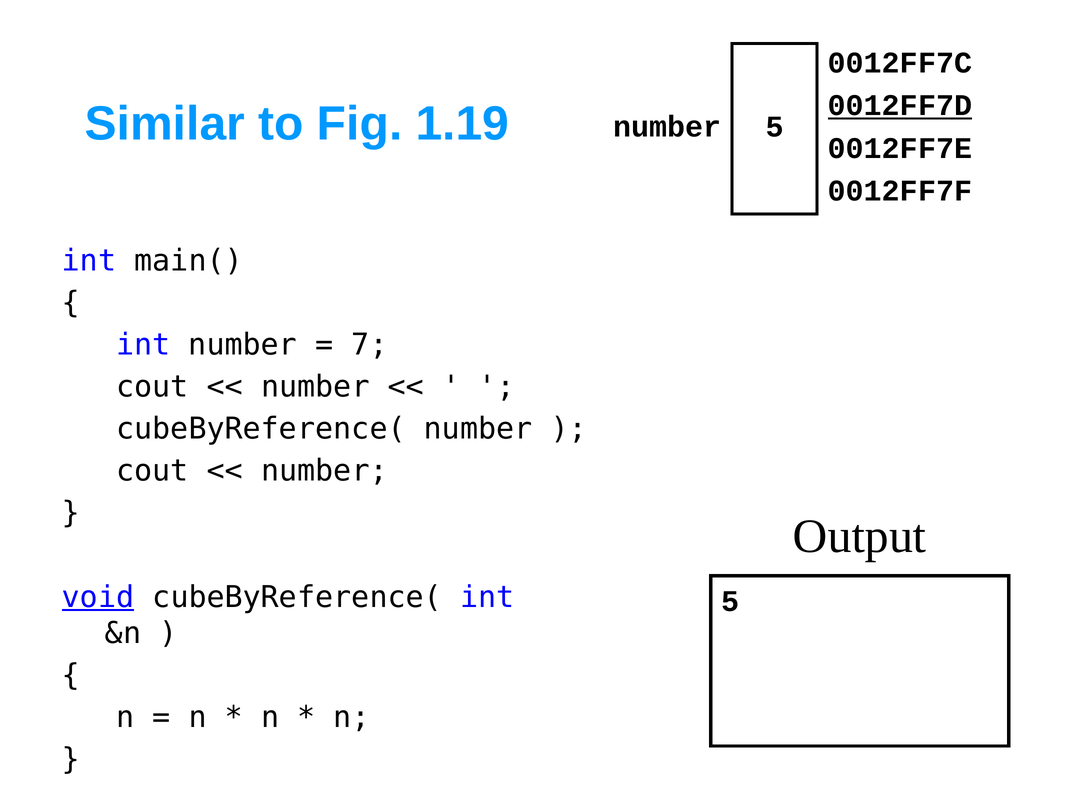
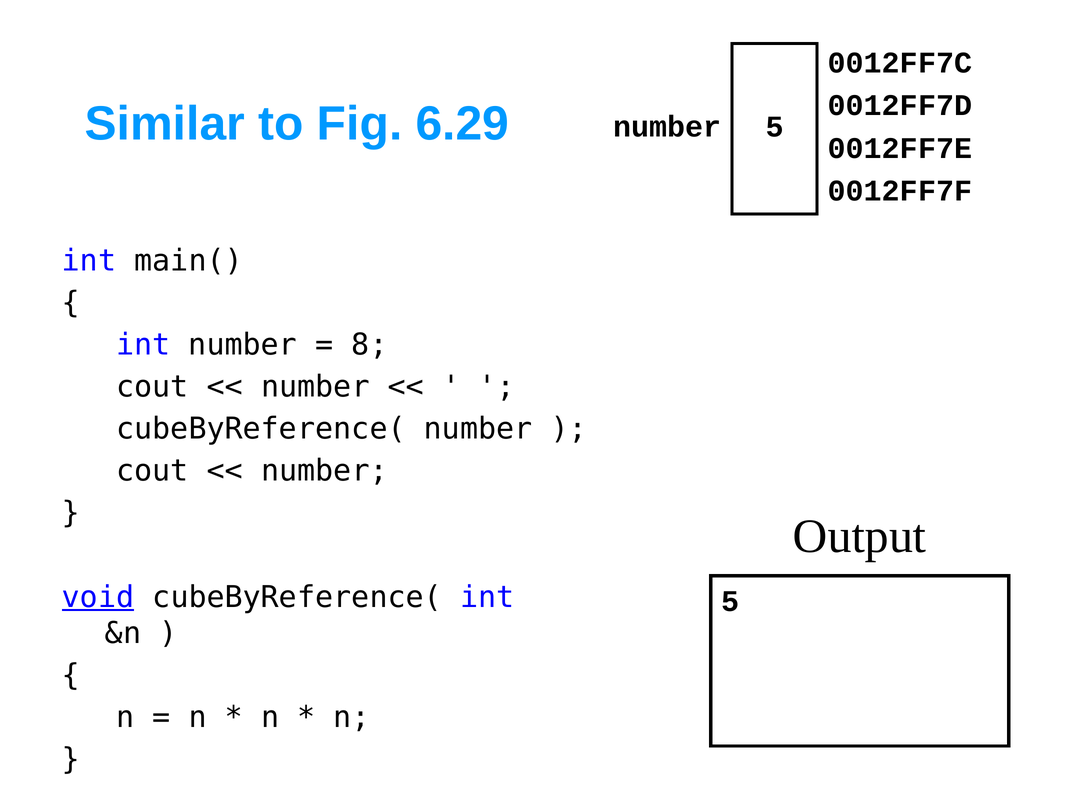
0012FF7D underline: present -> none
1.19: 1.19 -> 6.29
7: 7 -> 8
